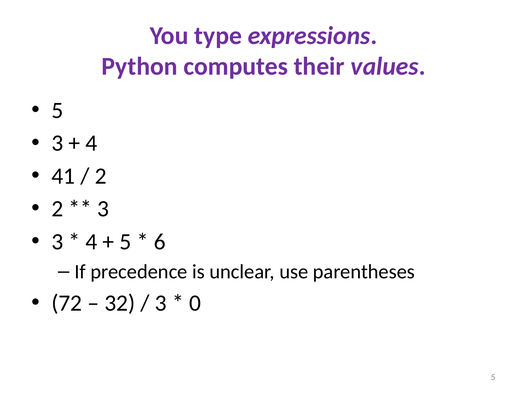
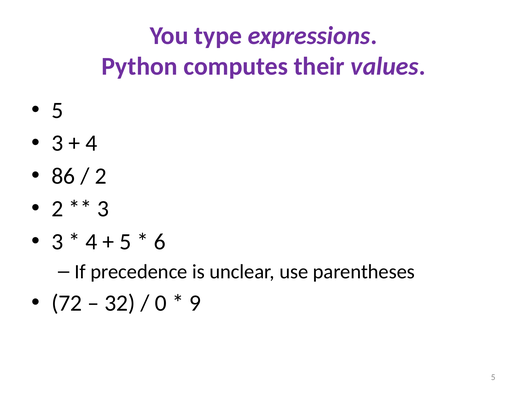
41: 41 -> 86
3 at (161, 303): 3 -> 0
0: 0 -> 9
